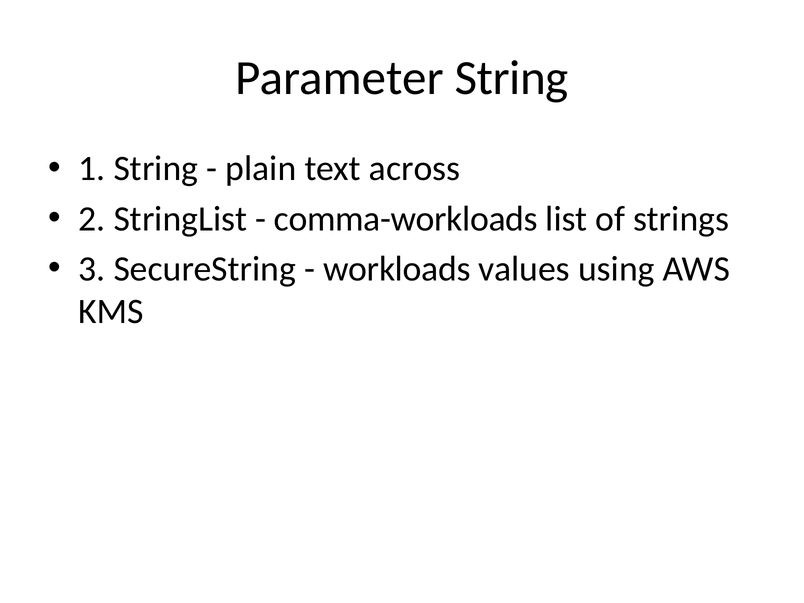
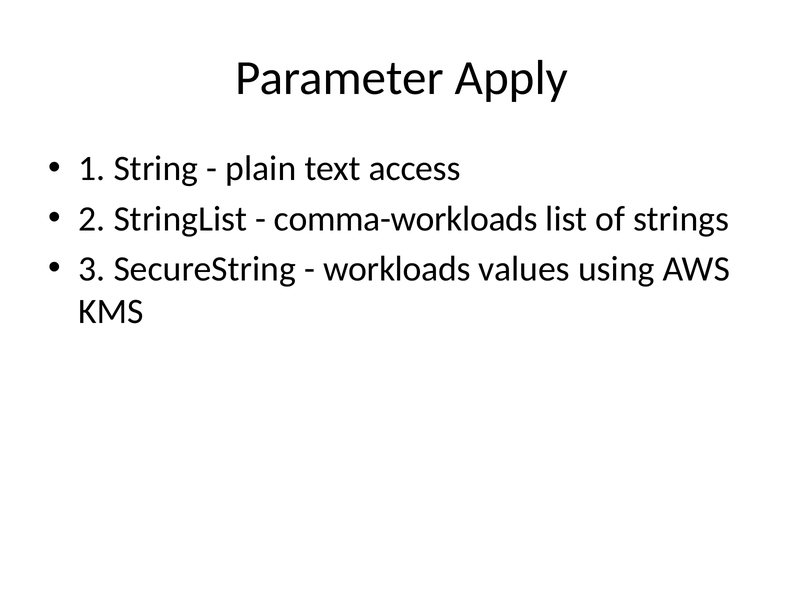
Parameter String: String -> Apply
across: across -> access
